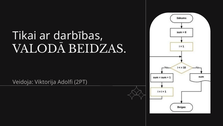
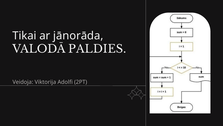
darbības: darbības -> jānorāda
BEIDZAS: BEIDZAS -> PALDIES
